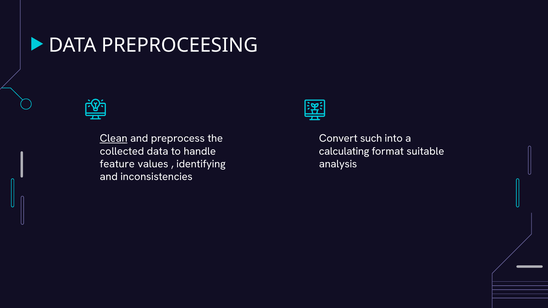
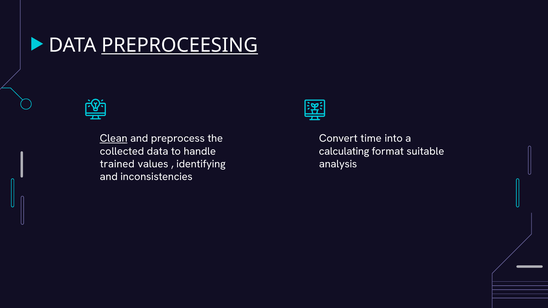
PREPROCEESING underline: none -> present
such: such -> time
feature: feature -> trained
